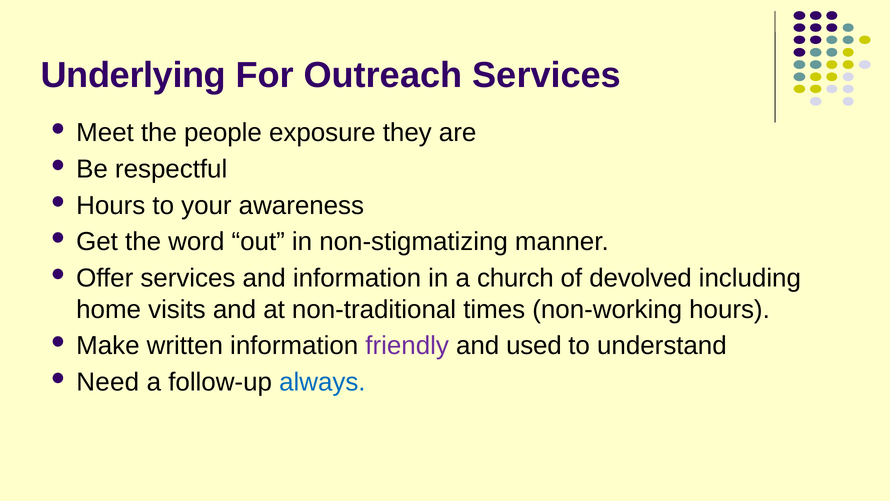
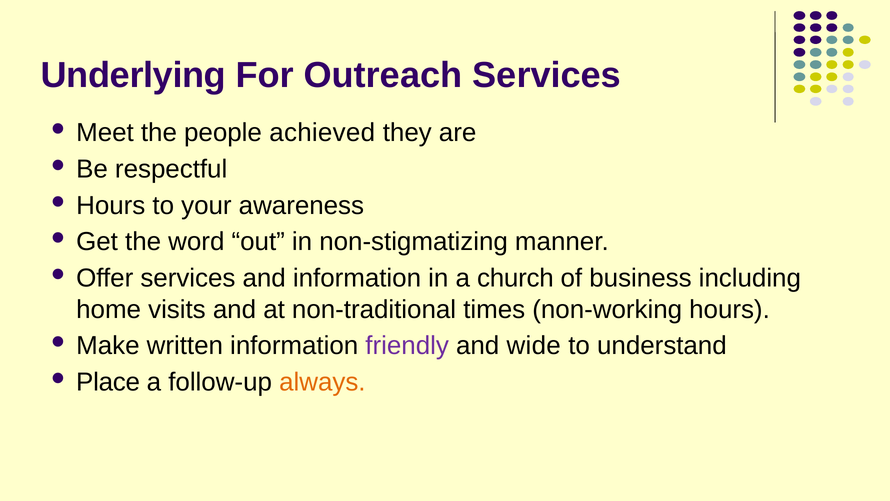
exposure: exposure -> achieved
devolved: devolved -> business
used: used -> wide
Need: Need -> Place
always colour: blue -> orange
